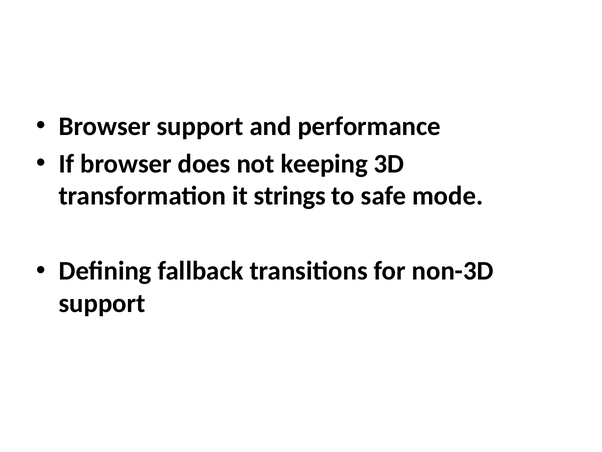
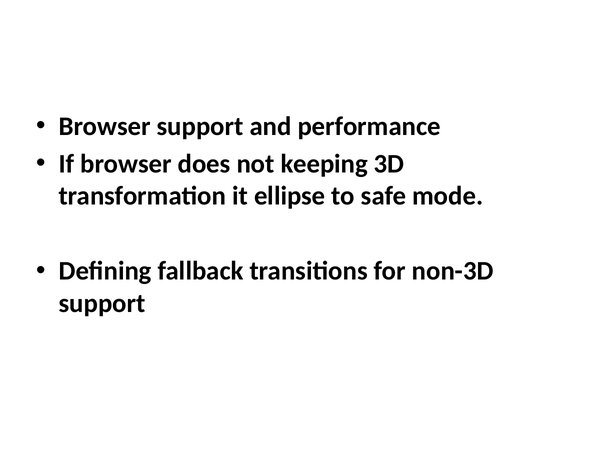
strings: strings -> ellipse
